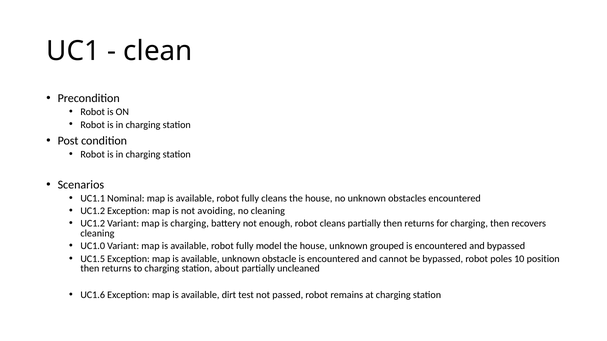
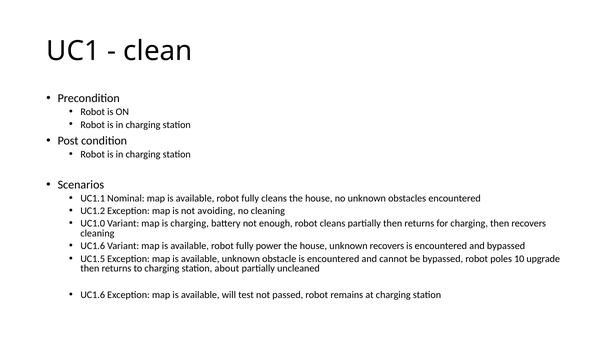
UC1.2 at (93, 224): UC1.2 -> UC1.0
UC1.0 at (93, 246): UC1.0 -> UC1.6
model: model -> power
unknown grouped: grouped -> recovers
position: position -> upgrade
dirt: dirt -> will
